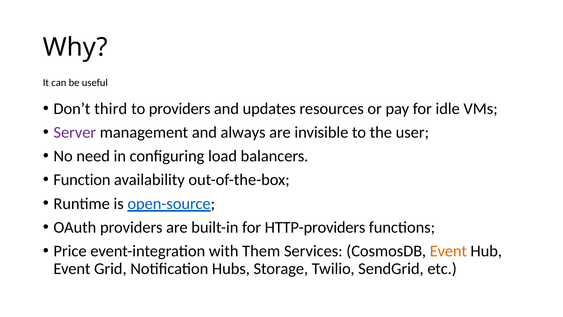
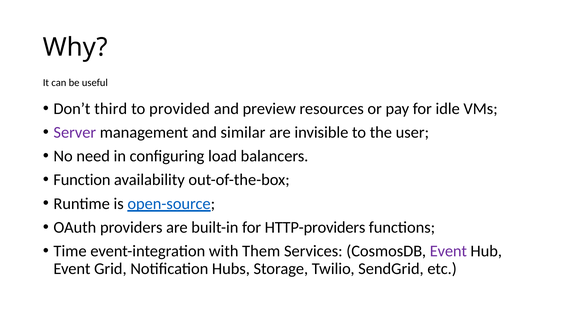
to providers: providers -> provided
updates: updates -> preview
always: always -> similar
Price: Price -> Time
Event at (448, 251) colour: orange -> purple
